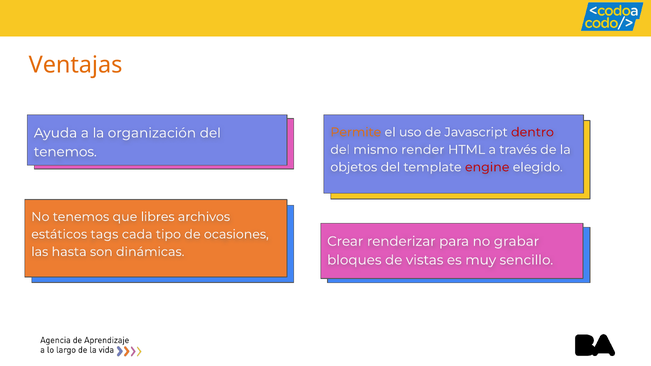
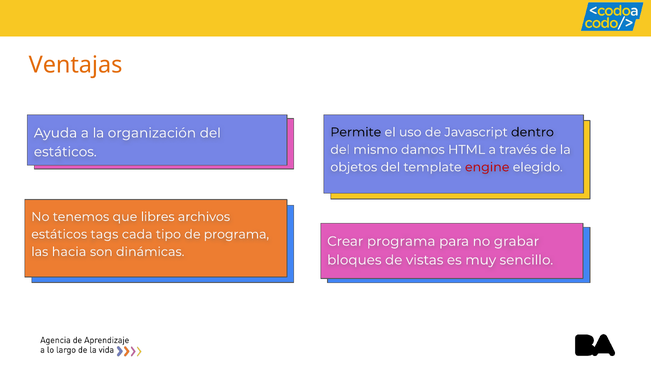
Permite colour: orange -> black
dentro colour: red -> black
render: render -> damos
tenemos at (65, 152): tenemos -> estáticos
de ocasiones: ocasiones -> programa
Crear renderizar: renderizar -> programa
hasta: hasta -> hacia
